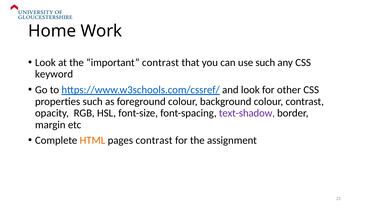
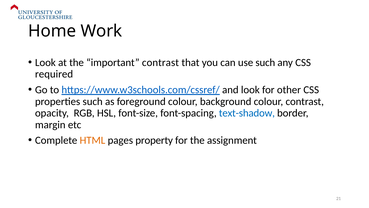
keyword: keyword -> required
text-shadow colour: purple -> blue
pages contrast: contrast -> property
